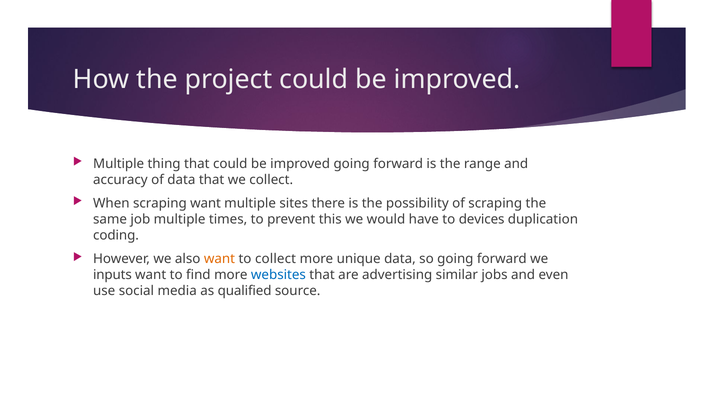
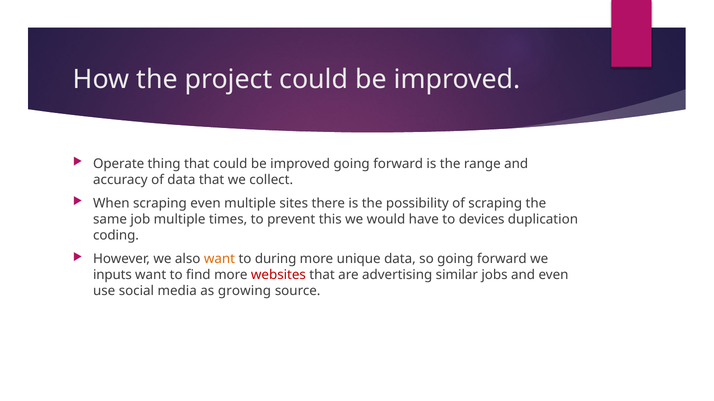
Multiple at (119, 164): Multiple -> Operate
scraping want: want -> even
to collect: collect -> during
websites colour: blue -> red
qualified: qualified -> growing
